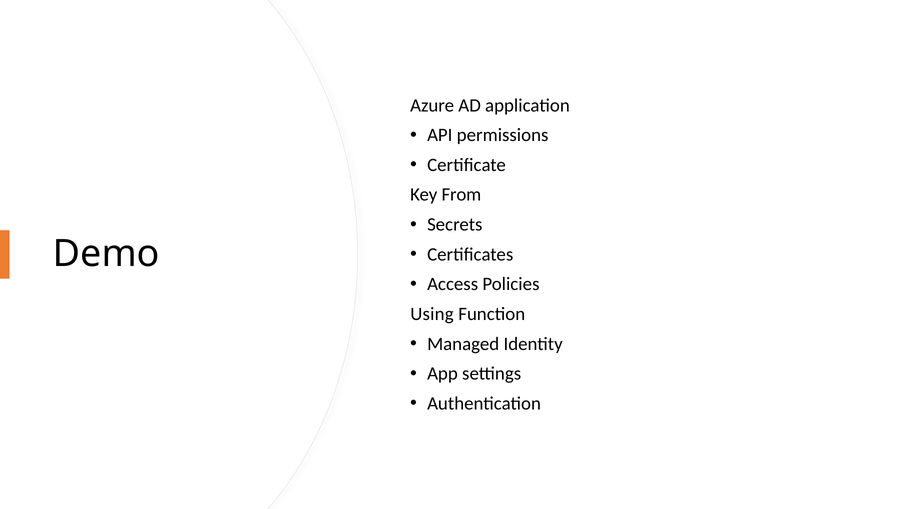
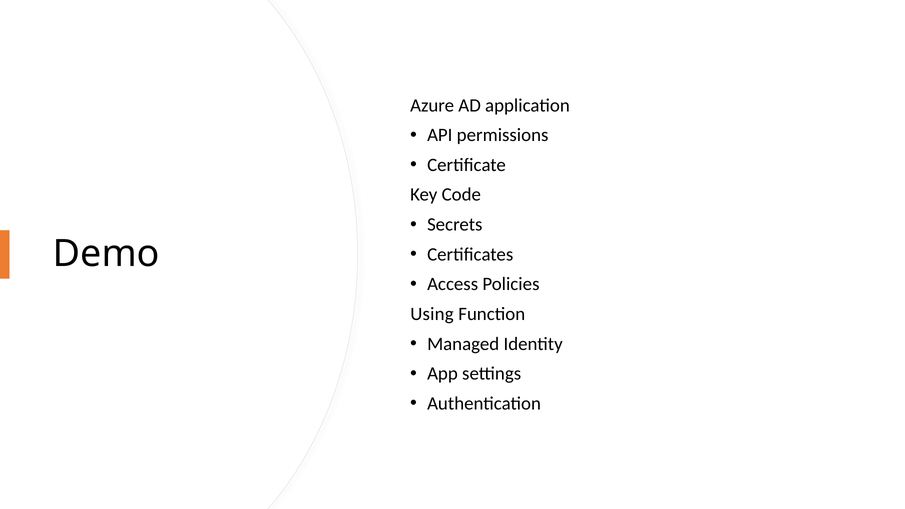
From: From -> Code
